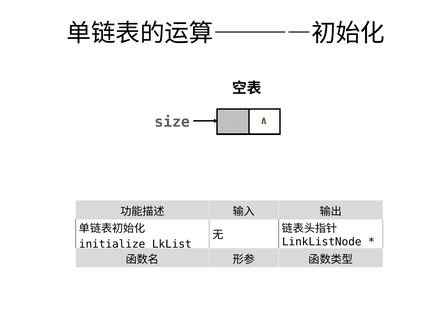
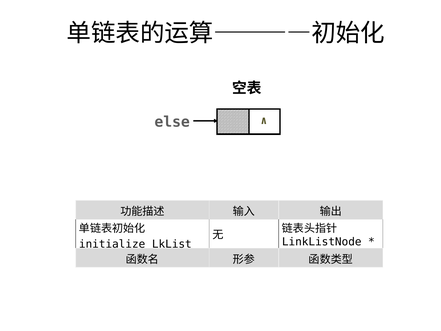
size: size -> else
